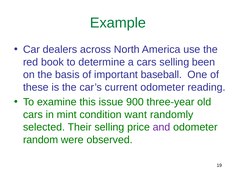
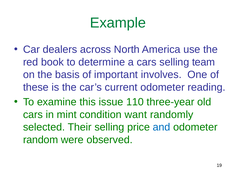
been: been -> team
baseball: baseball -> involves
900: 900 -> 110
and colour: purple -> blue
